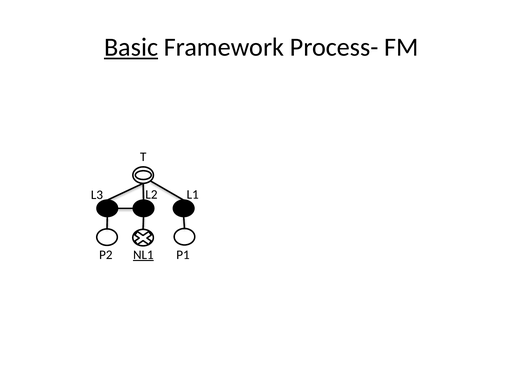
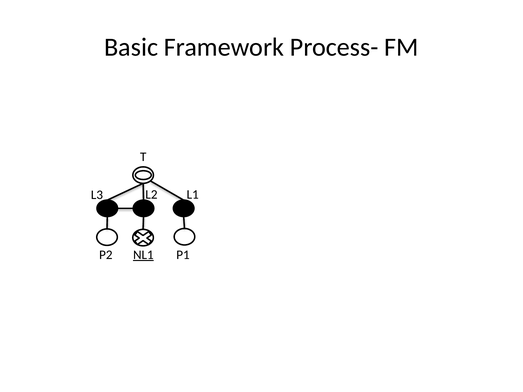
Basic underline: present -> none
